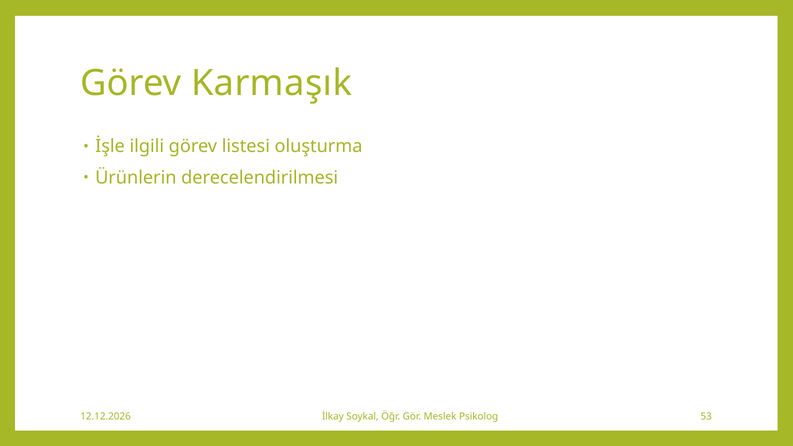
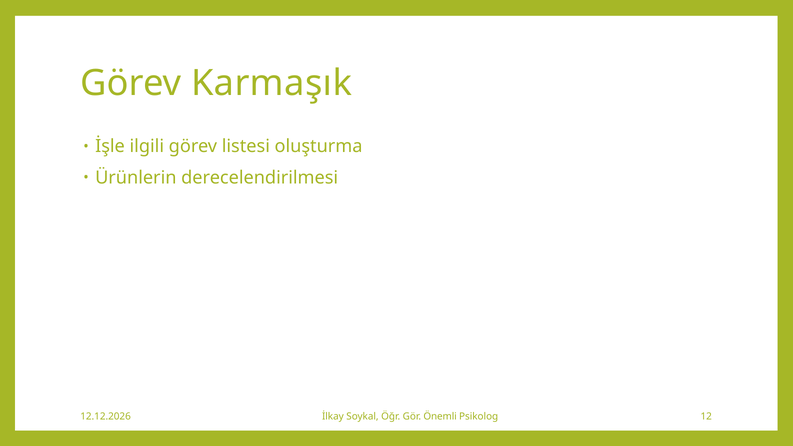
Meslek: Meslek -> Önemli
53: 53 -> 12
